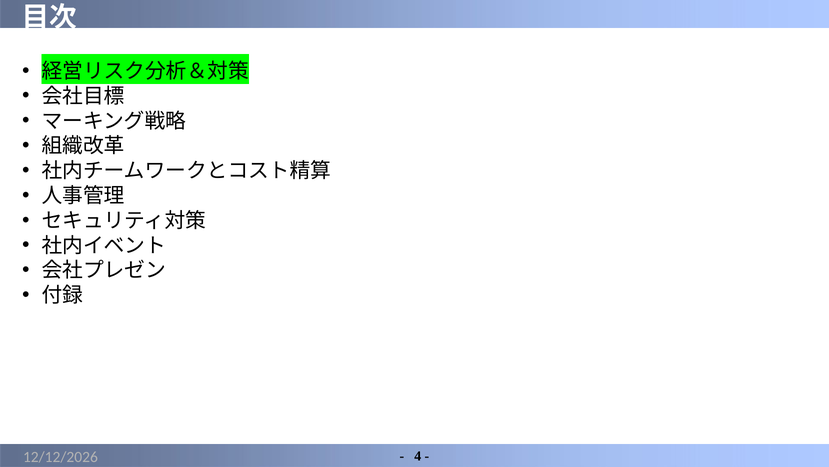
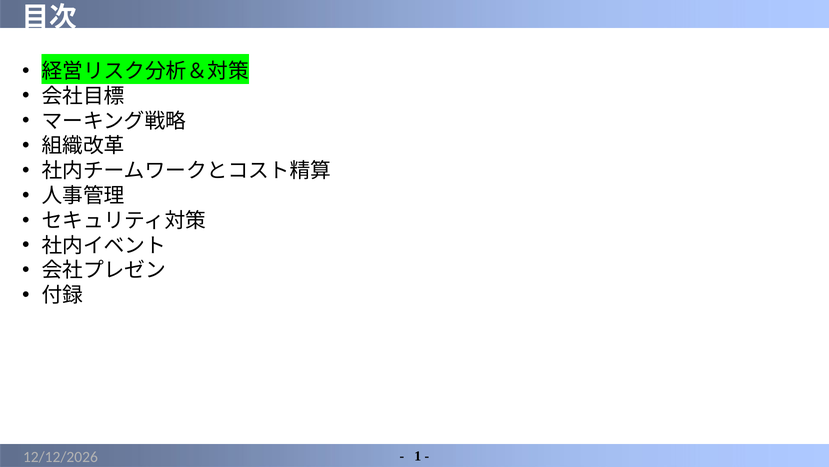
4: 4 -> 1
